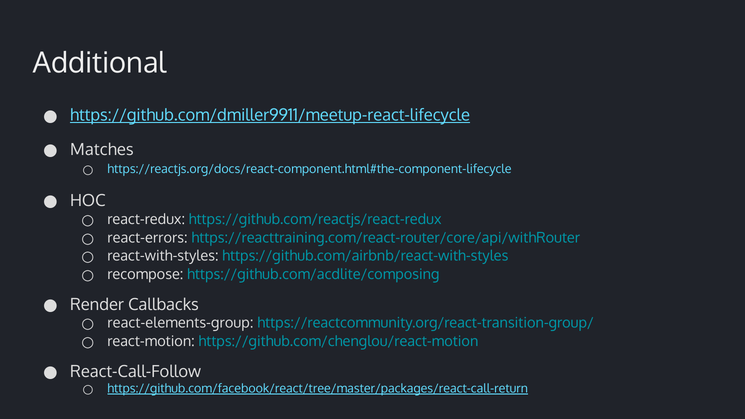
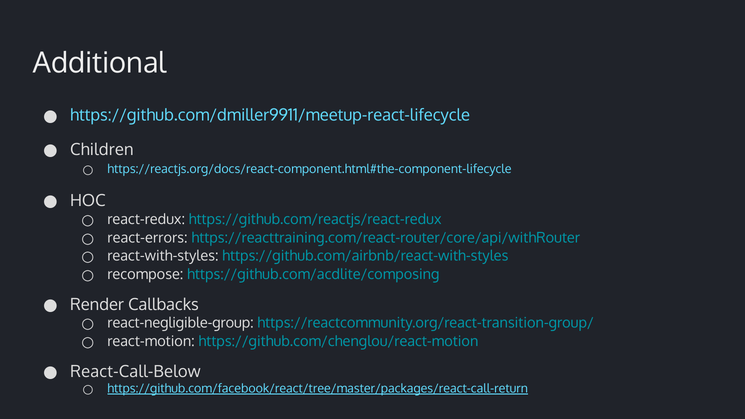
https://github.com/dmiller9911/meetup-react-lifecycle underline: present -> none
Matches: Matches -> Children
react-elements-group: react-elements-group -> react-negligible-group
React-Call-Follow: React-Call-Follow -> React-Call-Below
